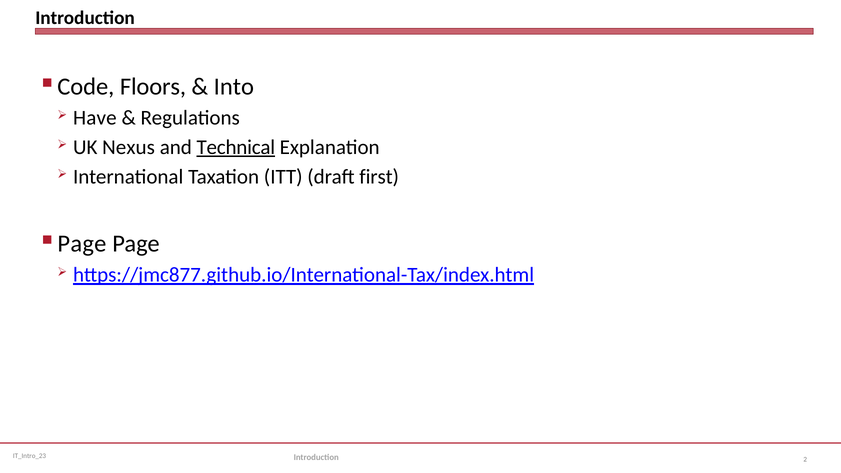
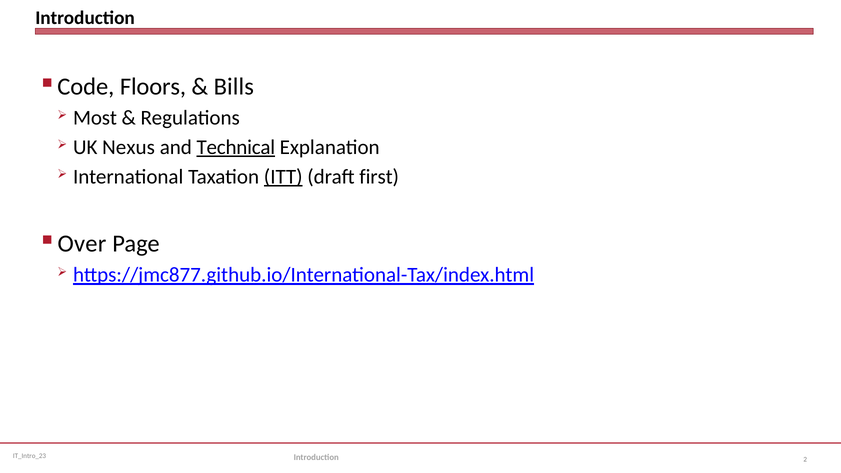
Into: Into -> Bills
Have: Have -> Most
ITT underline: none -> present
Page at (82, 244): Page -> Over
